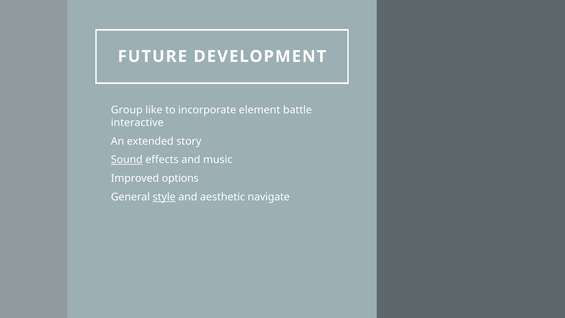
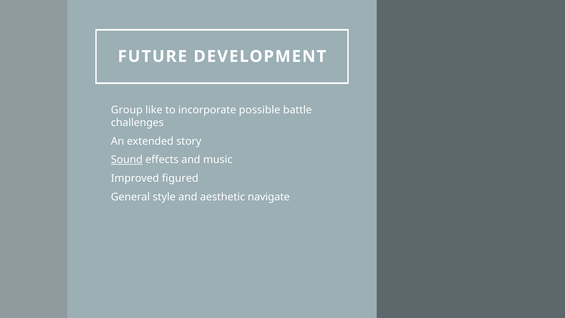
element: element -> possible
interactive: interactive -> challenges
options: options -> figured
style underline: present -> none
